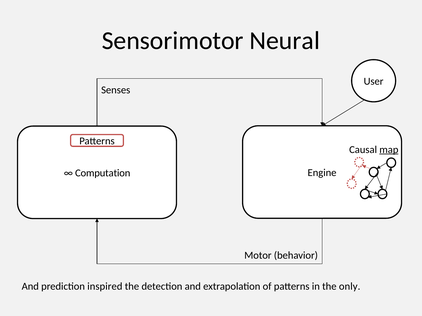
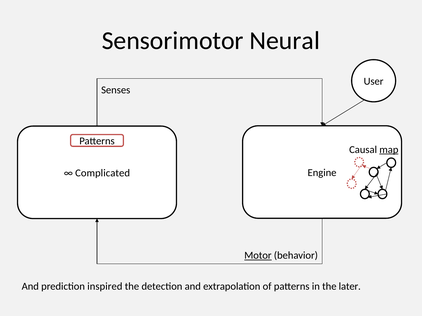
Computation: Computation -> Complicated
Motor underline: none -> present
only: only -> later
